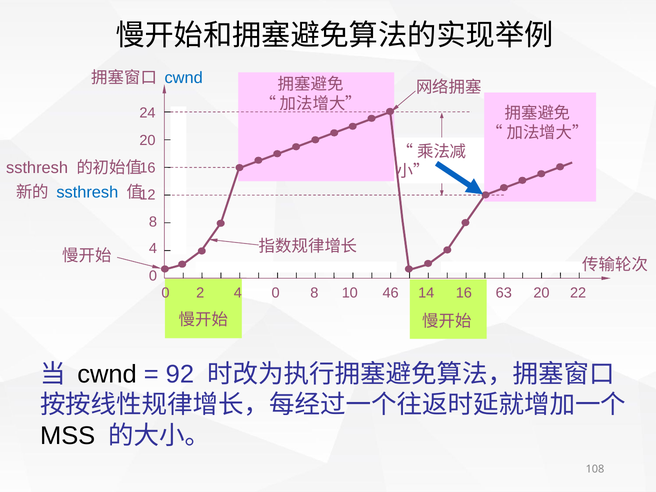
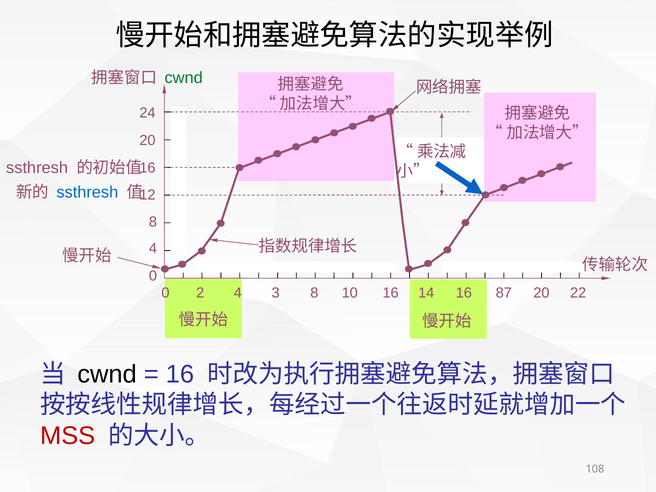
cwnd at (184, 78) colour: blue -> green
4 0: 0 -> 3
10 46: 46 -> 16
63: 63 -> 87
92 at (180, 374): 92 -> 16
MSS colour: black -> red
